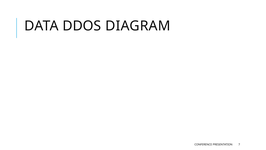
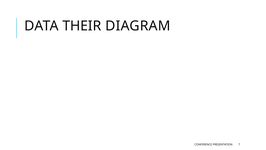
DDOS: DDOS -> THEIR
